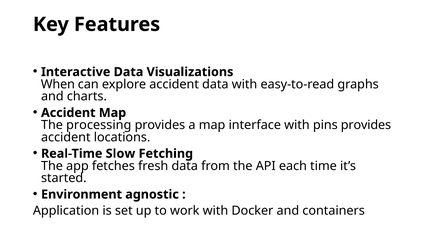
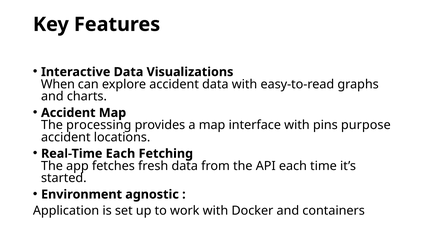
pins provides: provides -> purpose
Real-Time Slow: Slow -> Each
